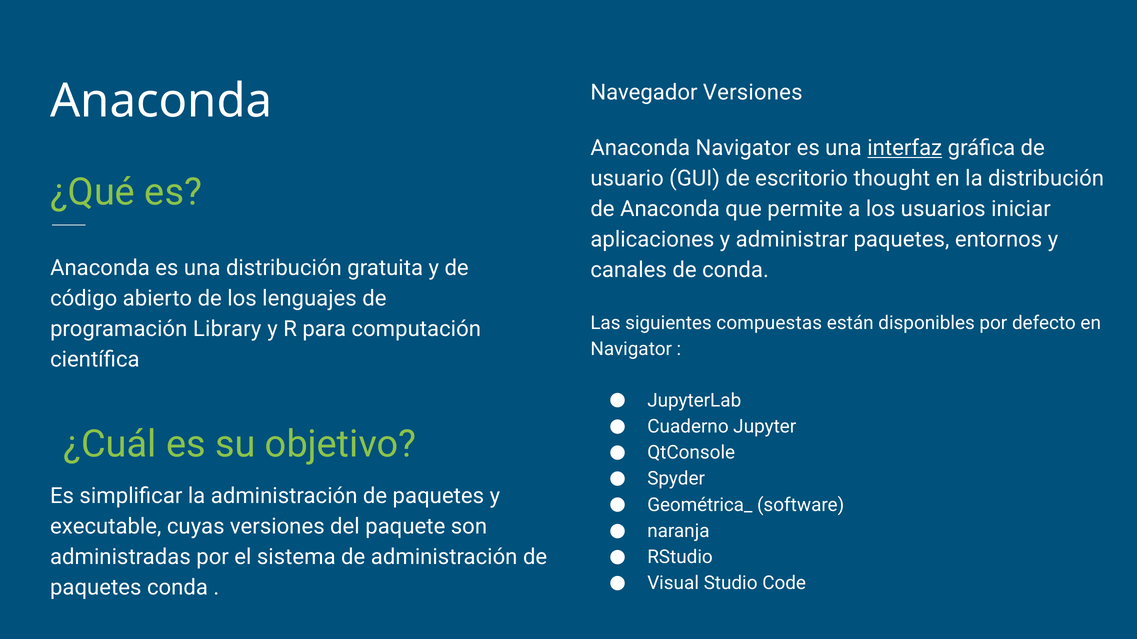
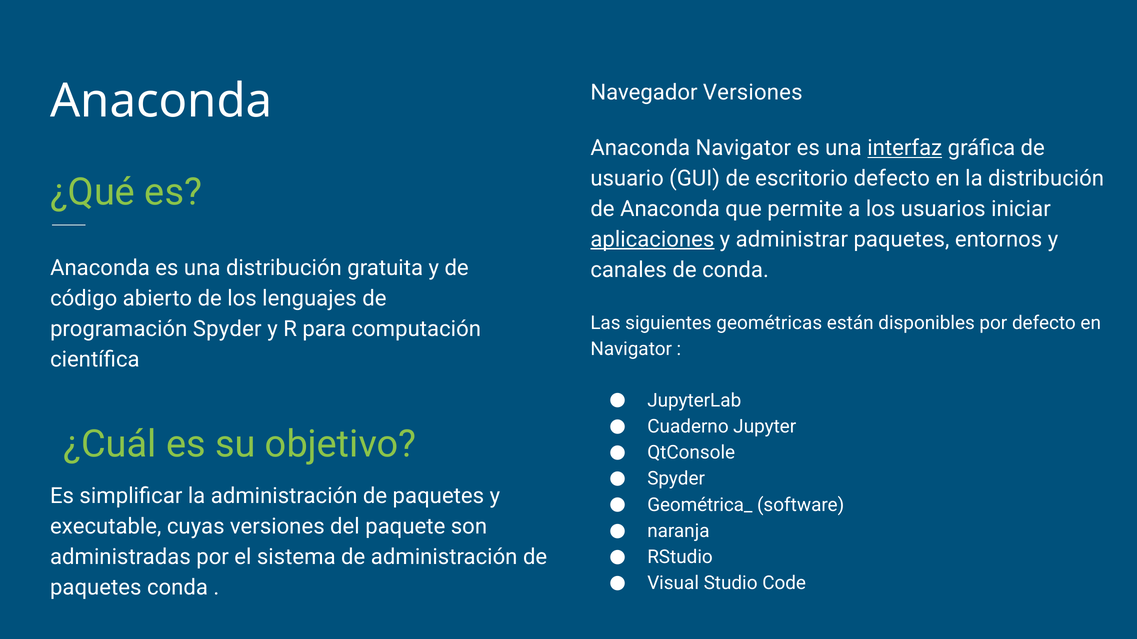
escritorio thought: thought -> defecto
aplicaciones underline: none -> present
compuestas: compuestas -> geométricas
programación Library: Library -> Spyder
